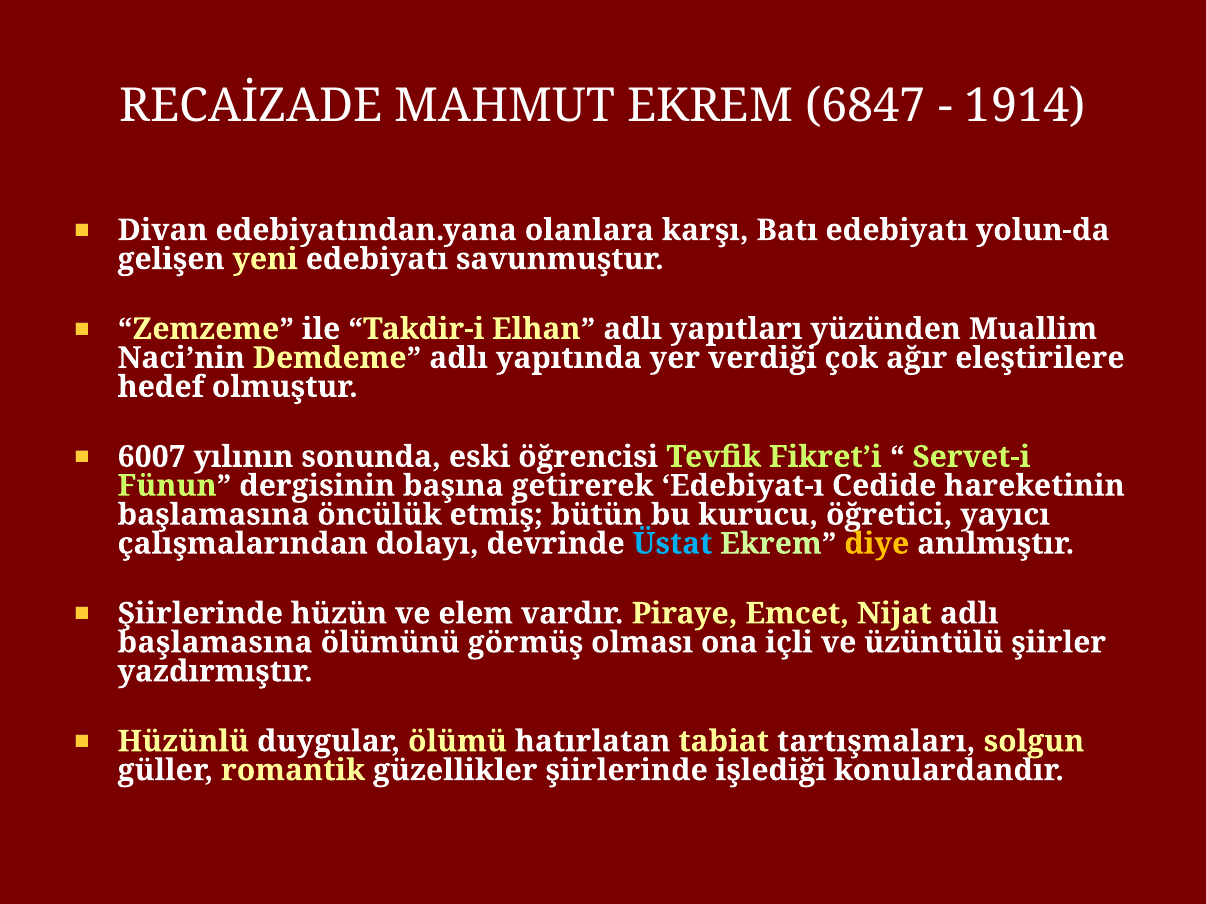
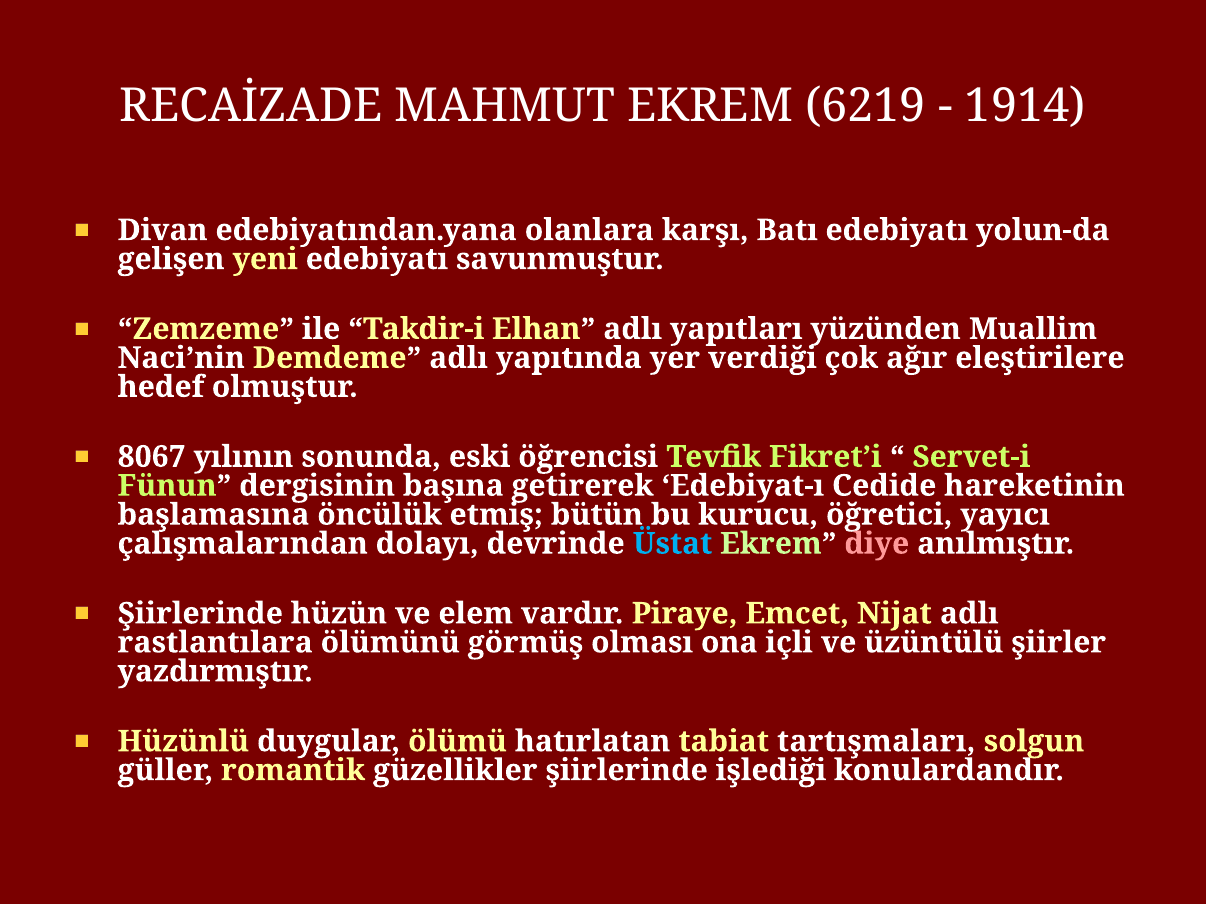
6847: 6847 -> 6219
6007: 6007 -> 8067
diye colour: yellow -> pink
başlamasına at (215, 643): başlamasına -> rastlantılara
